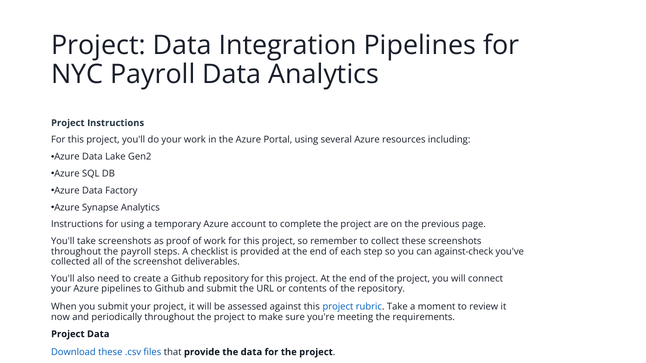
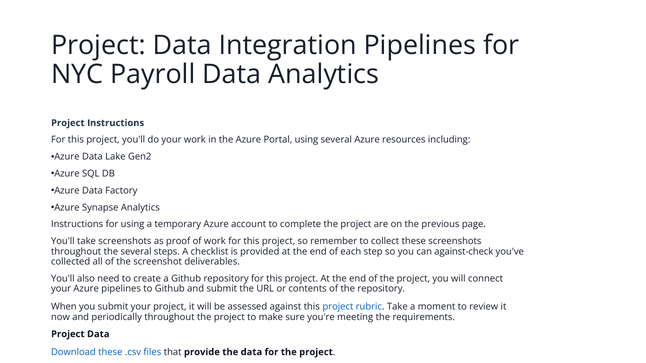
the payroll: payroll -> several
